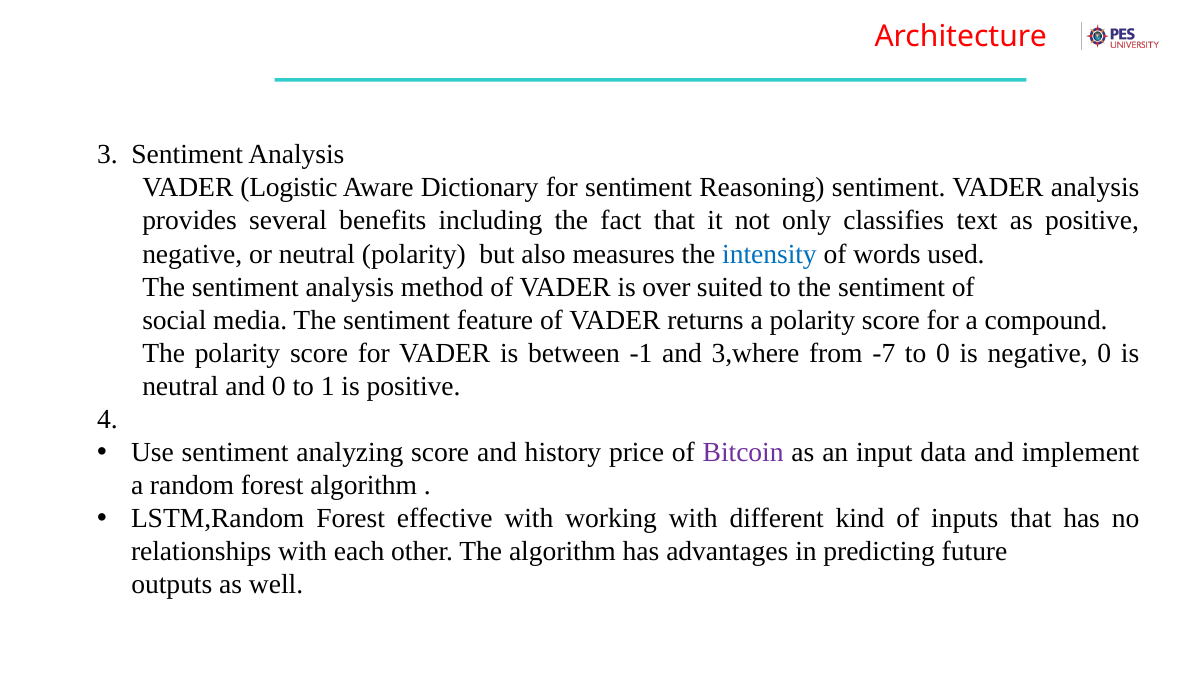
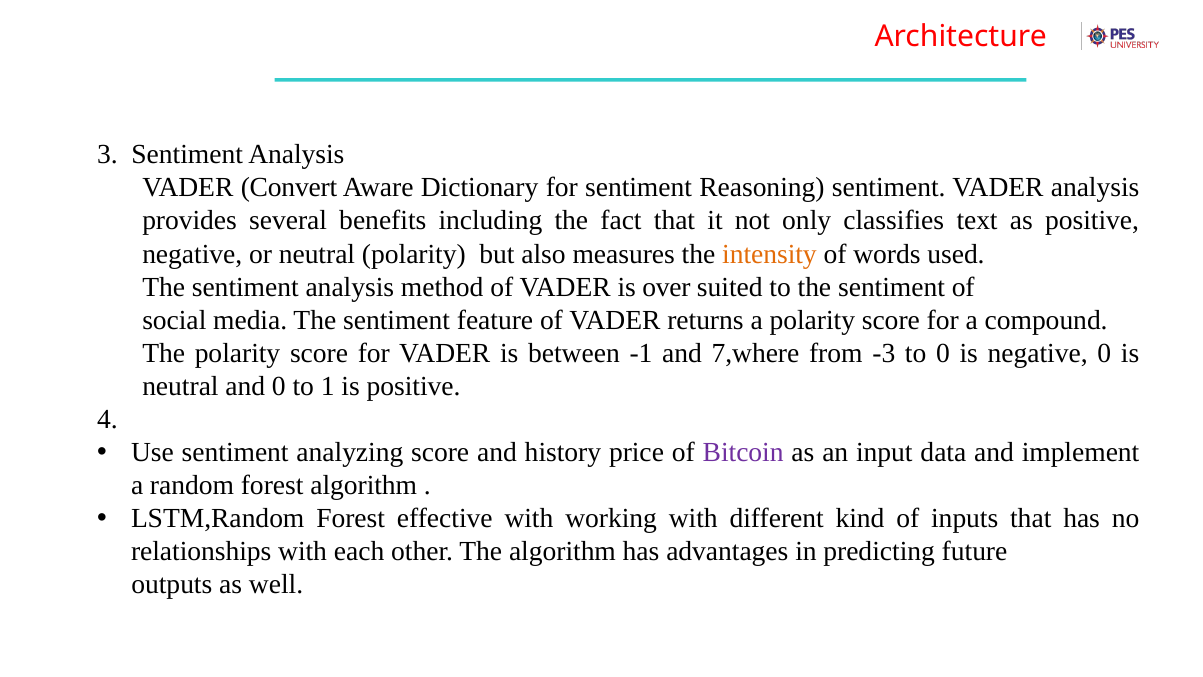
Logistic: Logistic -> Convert
intensity colour: blue -> orange
3,where: 3,where -> 7,where
-7: -7 -> -3
